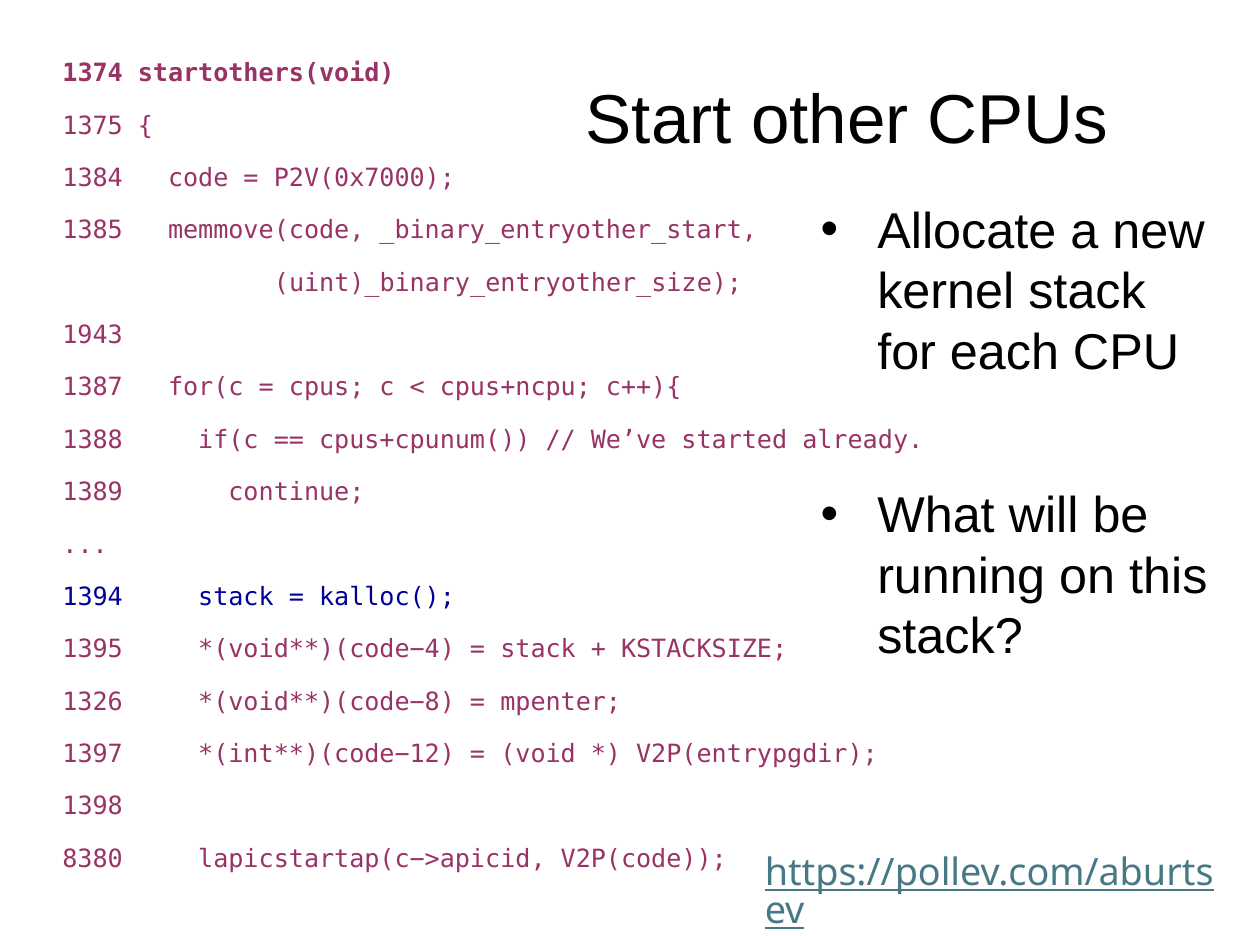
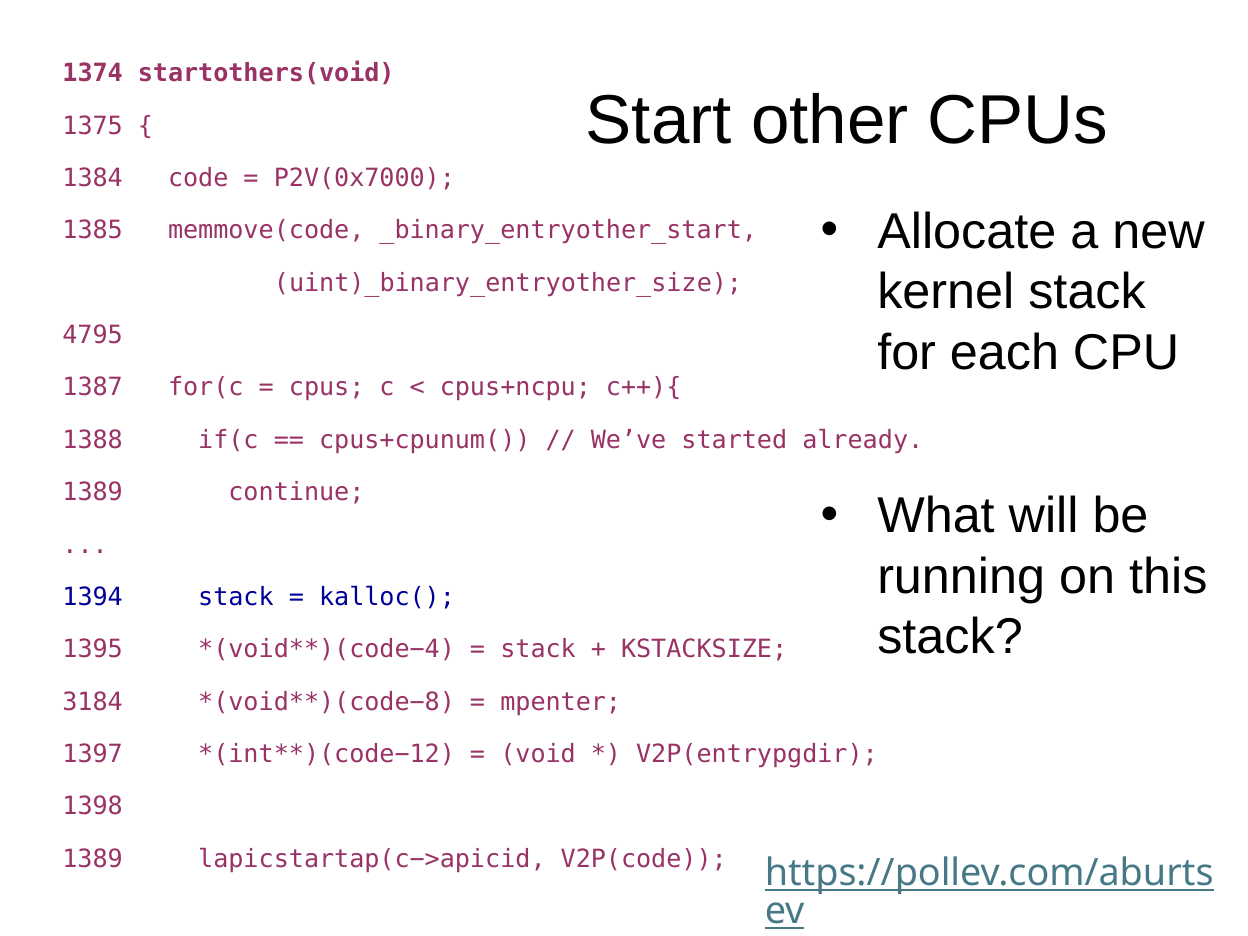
1943: 1943 -> 4795
1326: 1326 -> 3184
8380 at (93, 859): 8380 -> 1389
